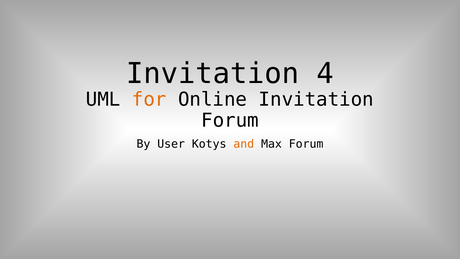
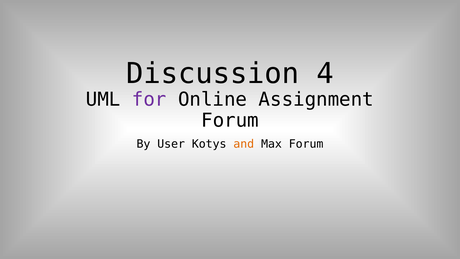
Invitation at (213, 74): Invitation -> Discussion
for colour: orange -> purple
Online Invitation: Invitation -> Assignment
